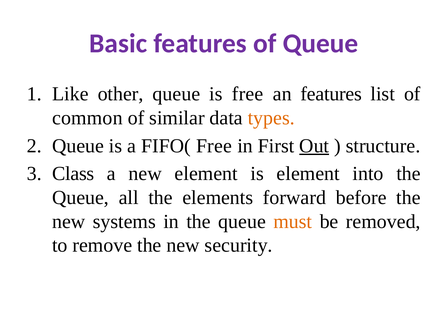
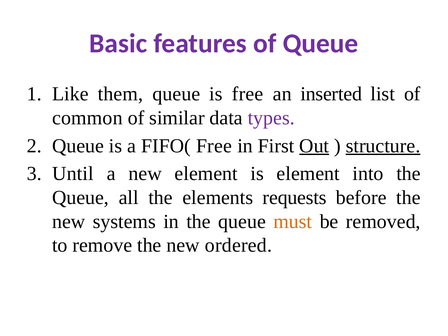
other: other -> them
an features: features -> inserted
types colour: orange -> purple
structure underline: none -> present
Class: Class -> Until
forward: forward -> requests
security: security -> ordered
